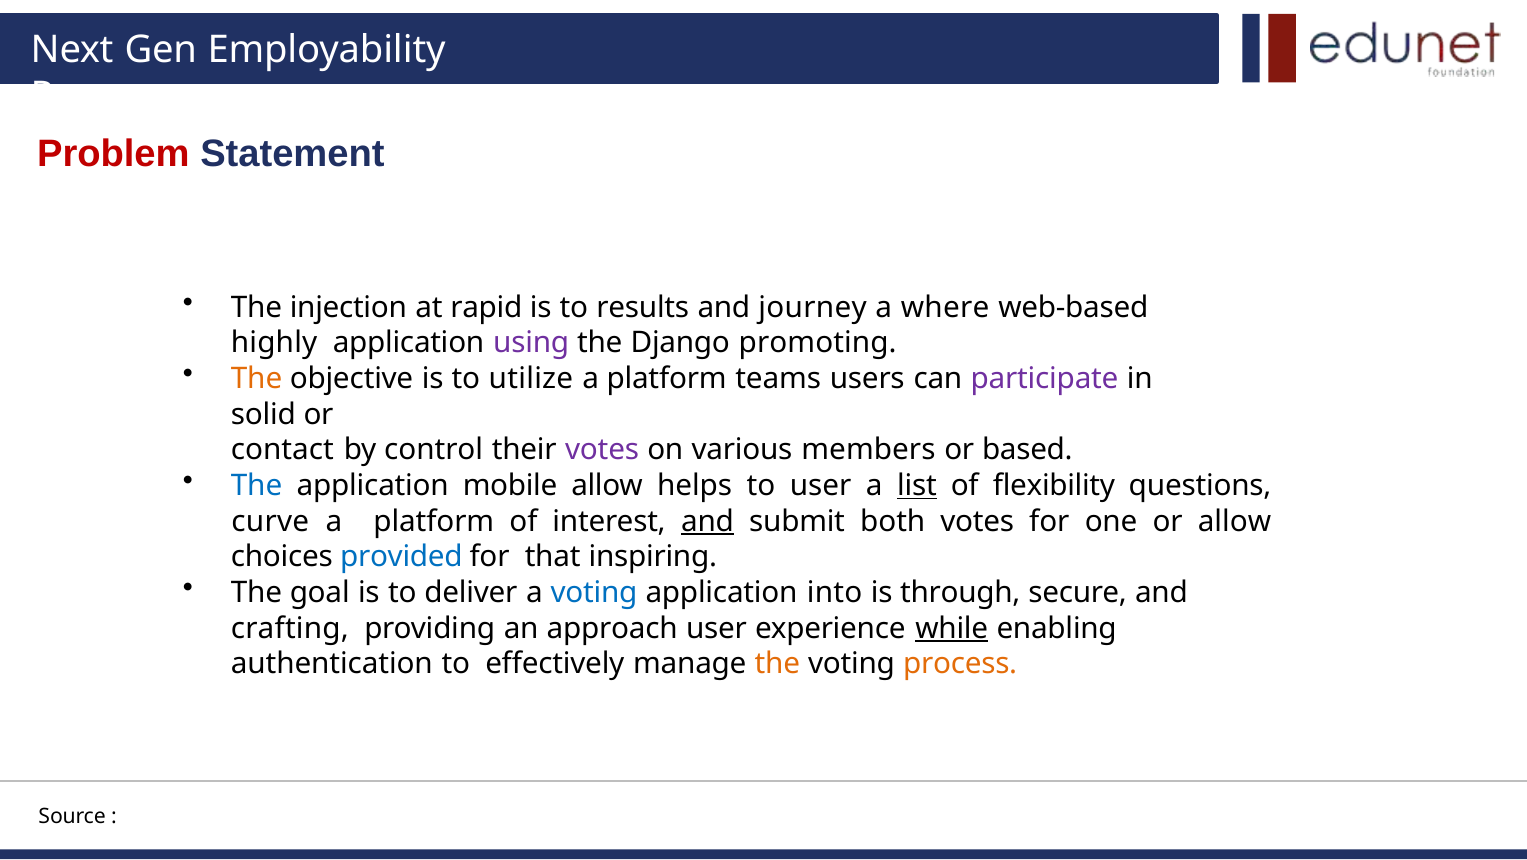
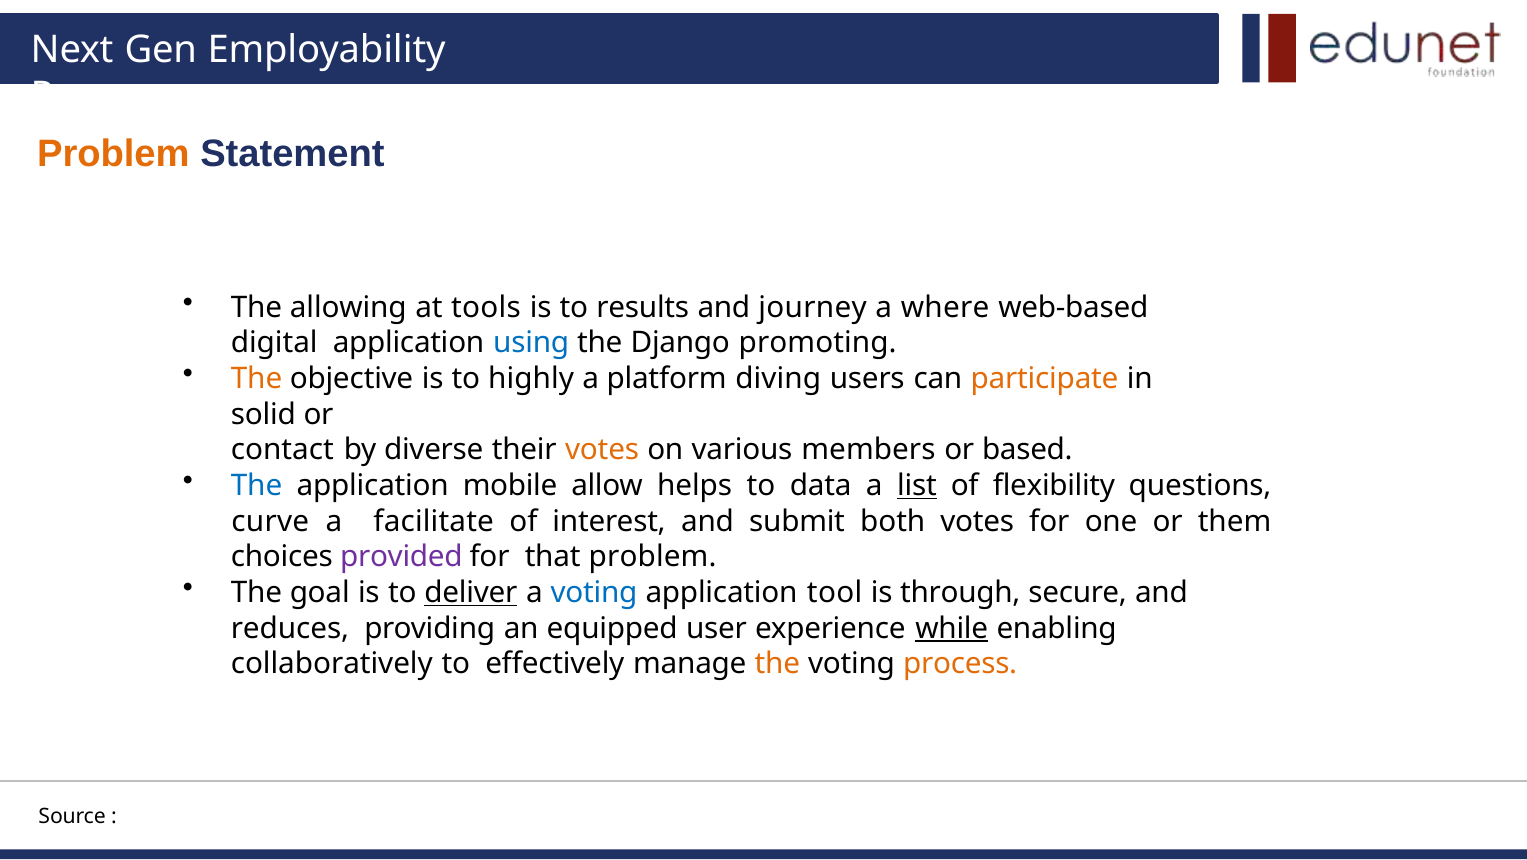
Problem at (113, 154) colour: red -> orange
injection: injection -> allowing
rapid: rapid -> tools
highly: highly -> digital
using colour: purple -> blue
utilize: utilize -> highly
teams: teams -> diving
participate colour: purple -> orange
control: control -> diverse
votes at (602, 450) colour: purple -> orange
to user: user -> data
platform at (434, 521): platform -> facilitate
and at (708, 521) underline: present -> none
or allow: allow -> them
provided colour: blue -> purple
that inspiring: inspiring -> problem
deliver underline: none -> present
into: into -> tool
crafting: crafting -> reduces
approach: approach -> equipped
authentication: authentication -> collaboratively
